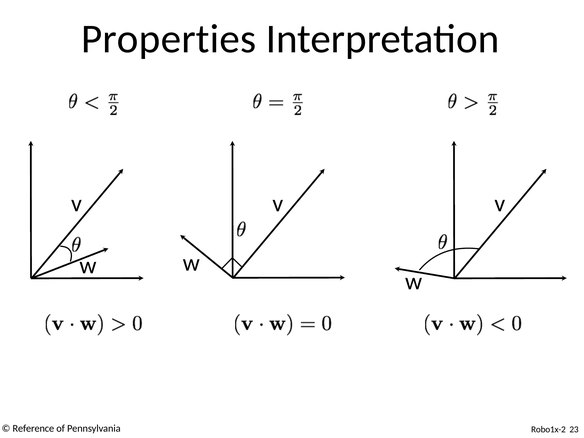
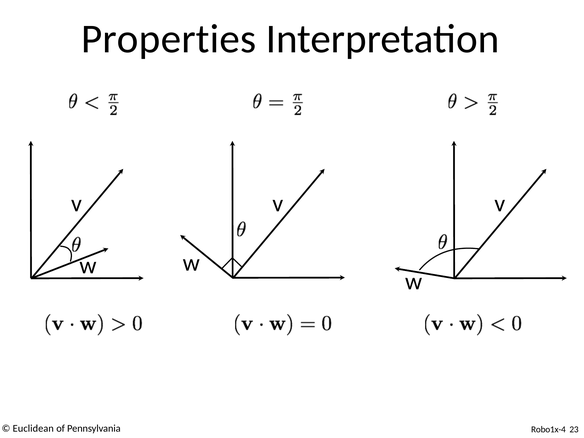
Reference: Reference -> Euclidean
Robo1x-2: Robo1x-2 -> Robo1x-4
